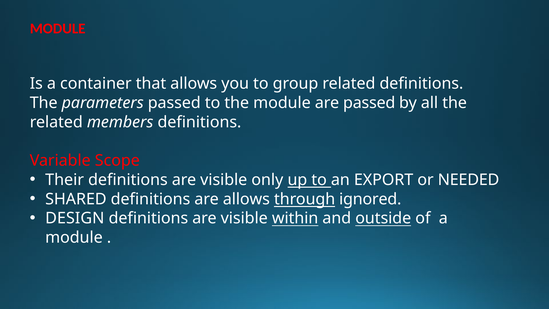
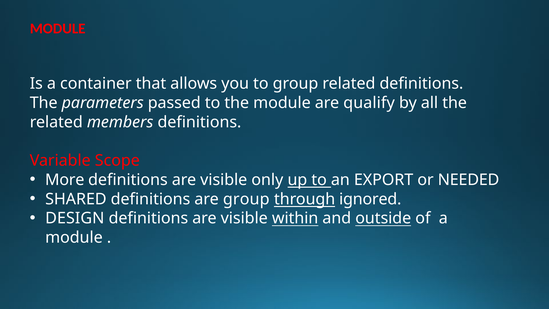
are passed: passed -> qualify
Their: Their -> More
are allows: allows -> group
